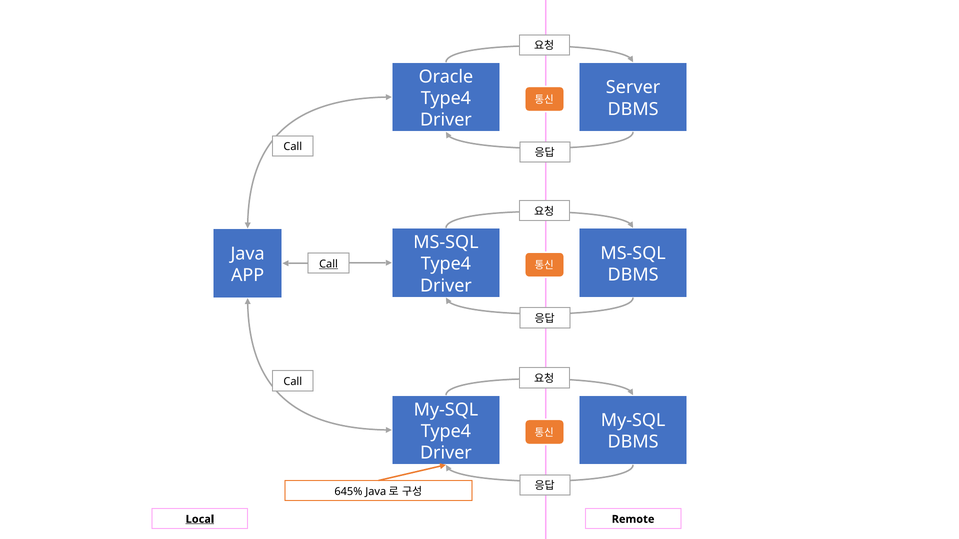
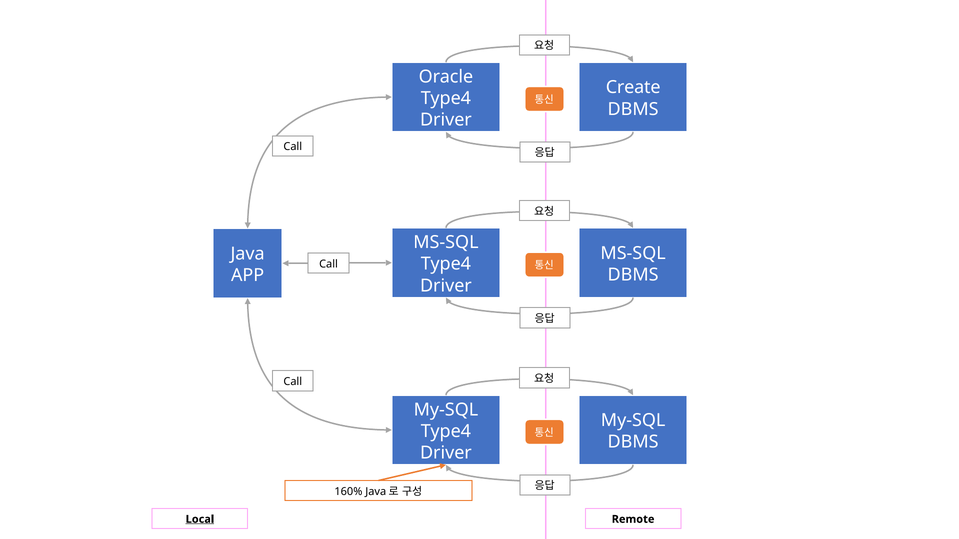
Server: Server -> Create
Call at (329, 264) underline: present -> none
645%: 645% -> 160%
